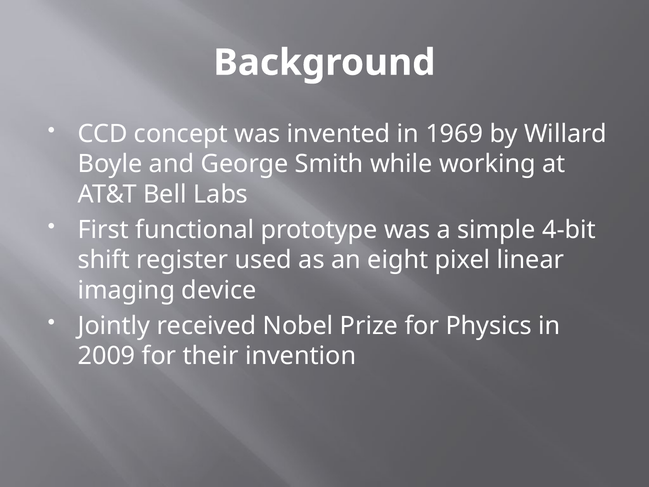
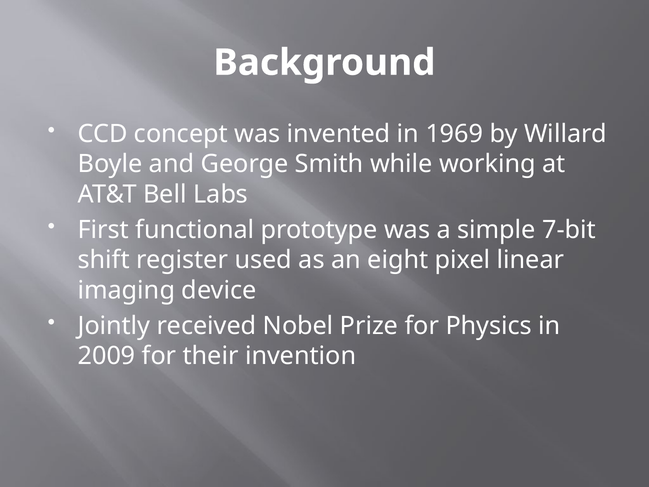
4-bit: 4-bit -> 7-bit
